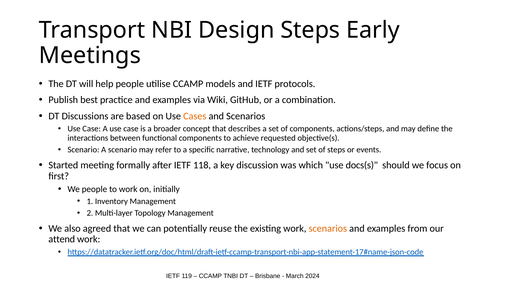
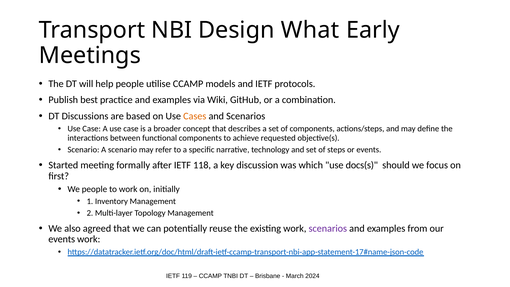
Design Steps: Steps -> What
scenarios at (328, 228) colour: orange -> purple
attend at (62, 239): attend -> events
